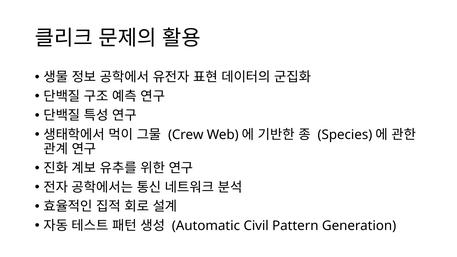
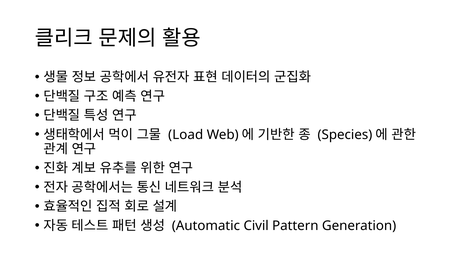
Crew: Crew -> Load
